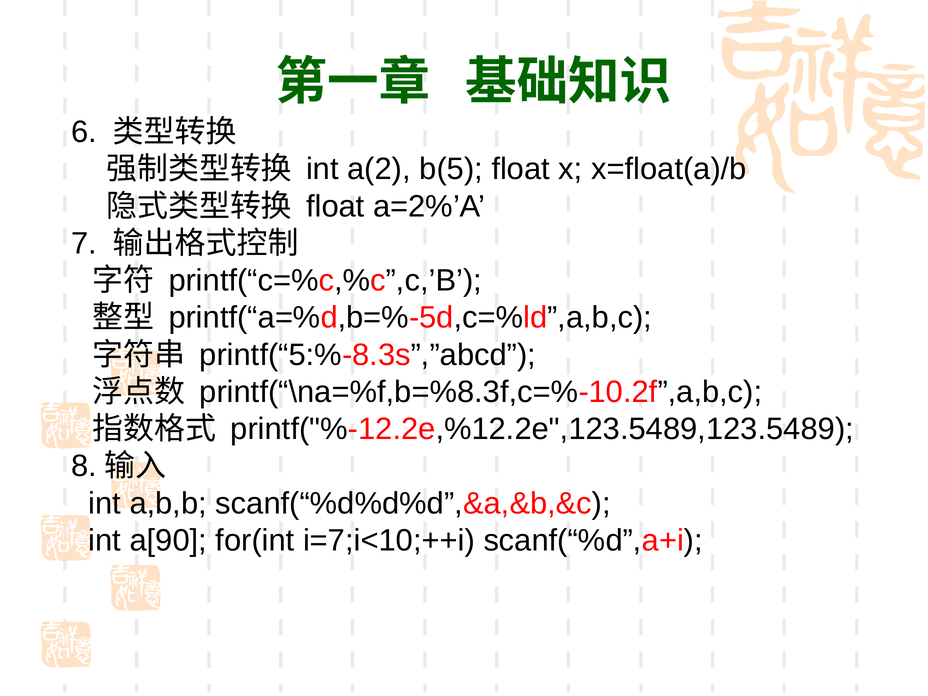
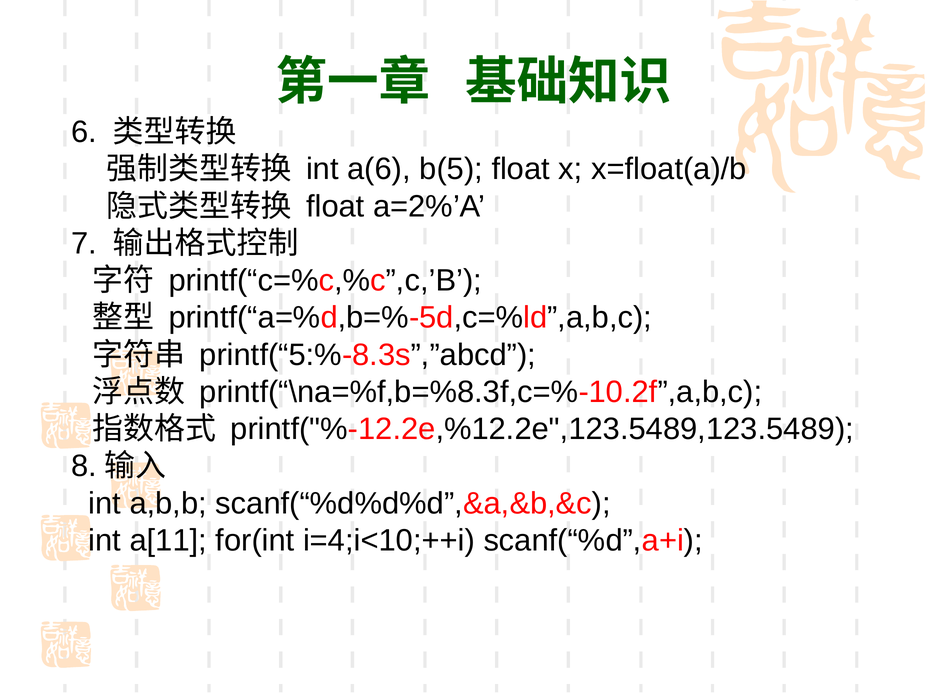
a(2: a(2 -> a(6
a[90: a[90 -> a[11
i=7;i<10;++i: i=7;i<10;++i -> i=4;i<10;++i
